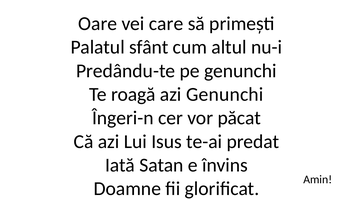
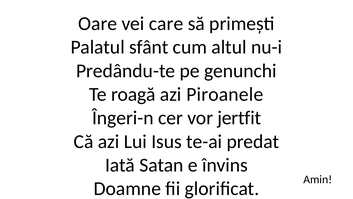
azi Genunchi: Genunchi -> Piroanele
păcat: păcat -> jertfit
